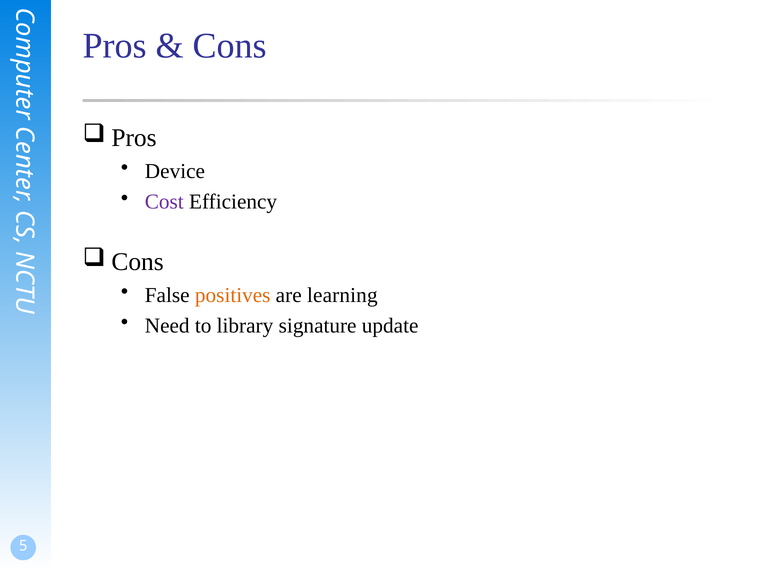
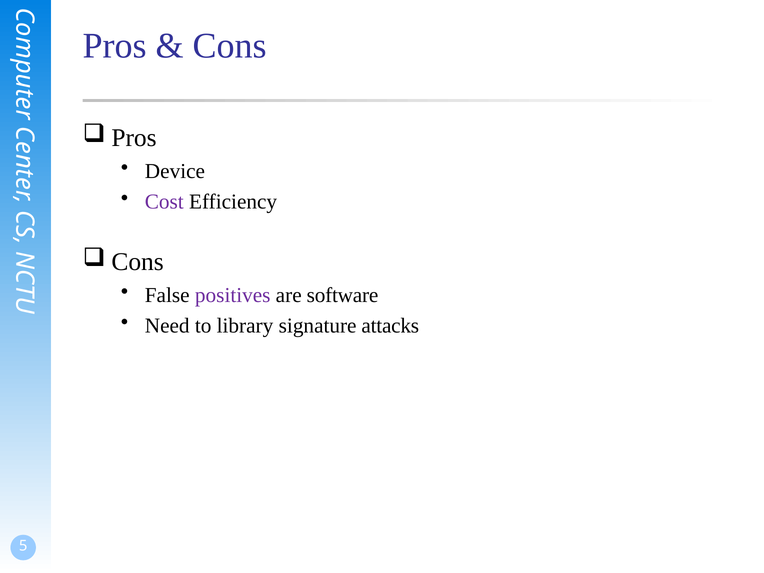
positives colour: orange -> purple
learning: learning -> software
update: update -> attacks
